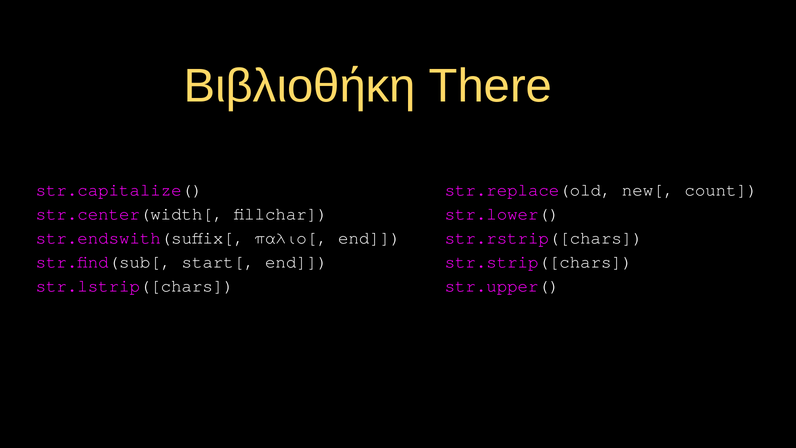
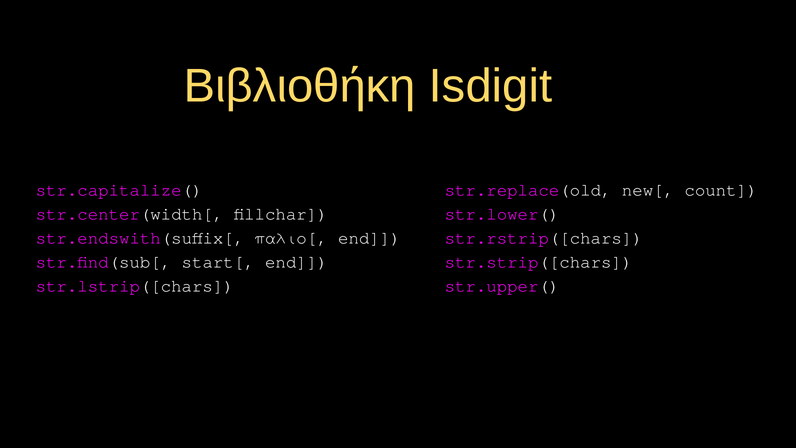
There: There -> Isdigit
